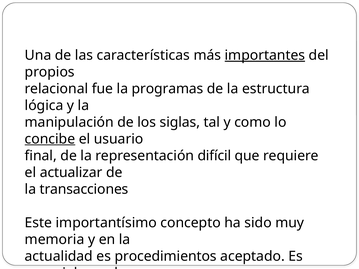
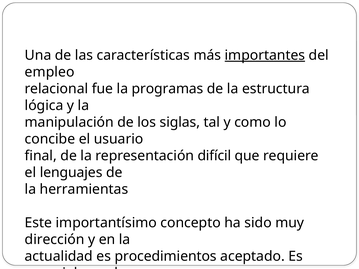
propios: propios -> empleo
concibe underline: present -> none
actualizar: actualizar -> lenguajes
transacciones: transacciones -> herramientas
memoria: memoria -> dirección
